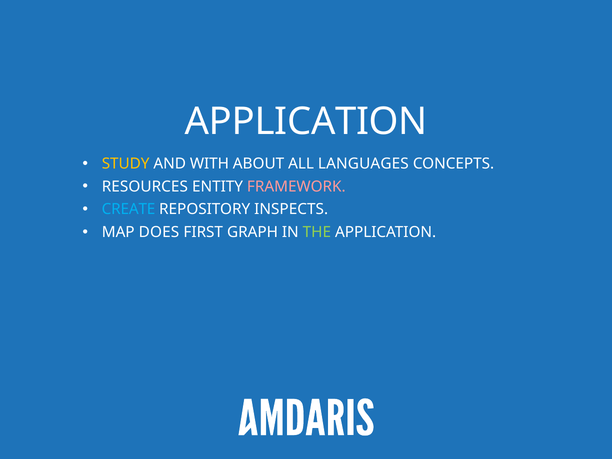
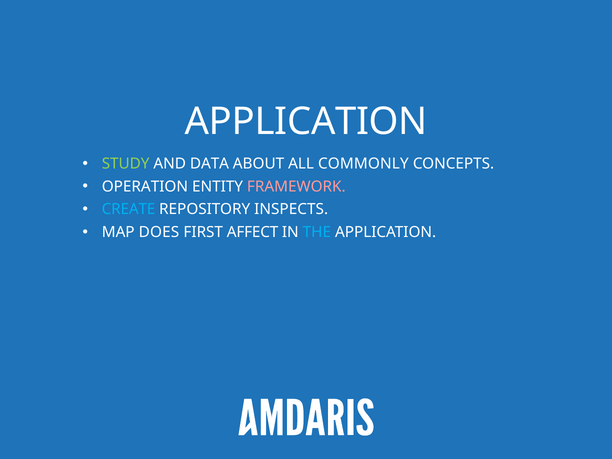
STUDY colour: yellow -> light green
WITH: WITH -> DATA
LANGUAGES: LANGUAGES -> COMMONLY
RESOURCES: RESOURCES -> OPERATION
GRAPH: GRAPH -> AFFECT
THE colour: light green -> light blue
